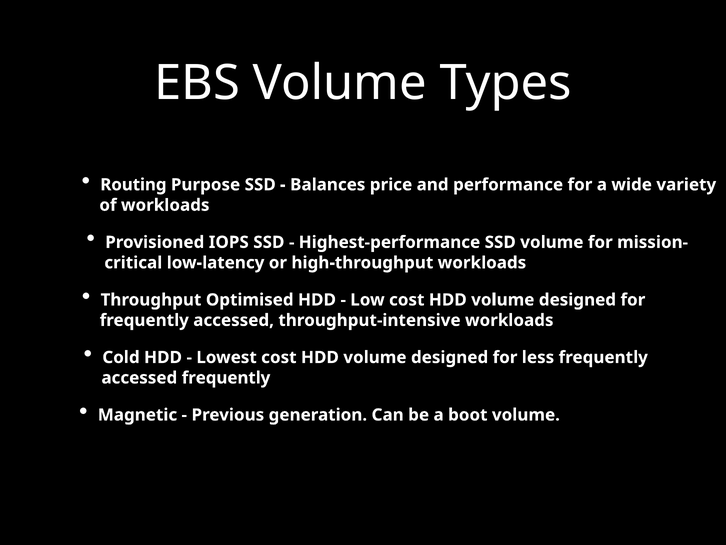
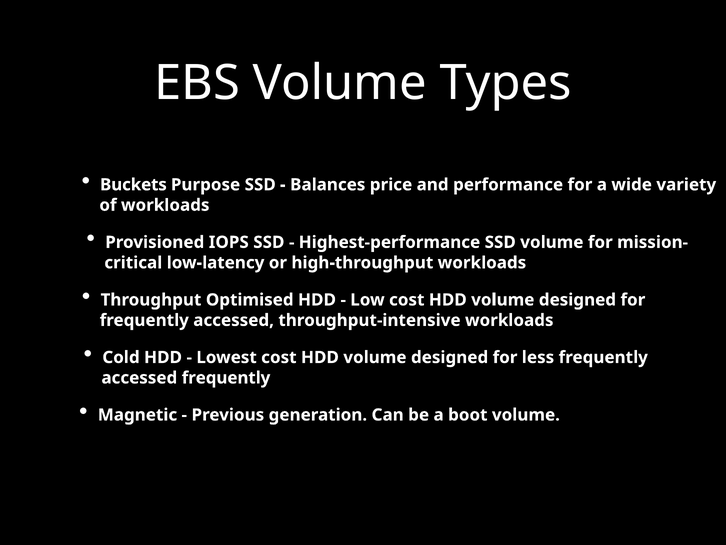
Routing: Routing -> Buckets
